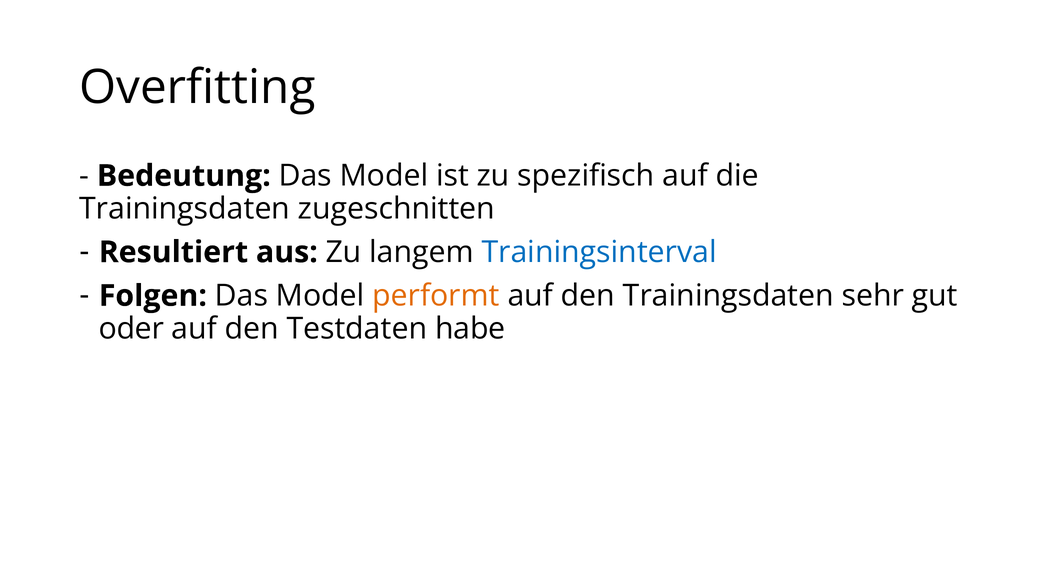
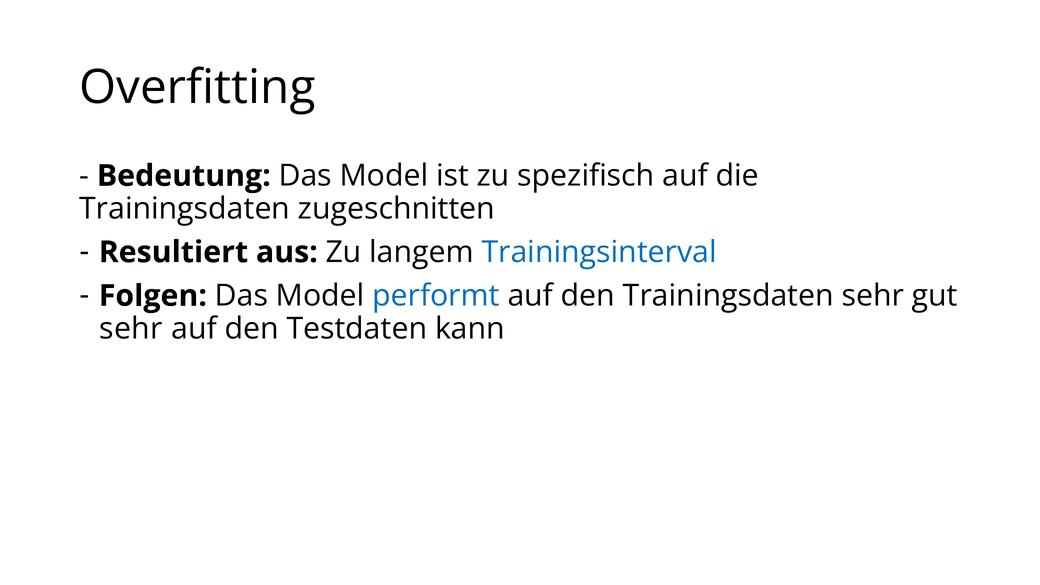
performt colour: orange -> blue
oder at (131, 329): oder -> sehr
habe: habe -> kann
